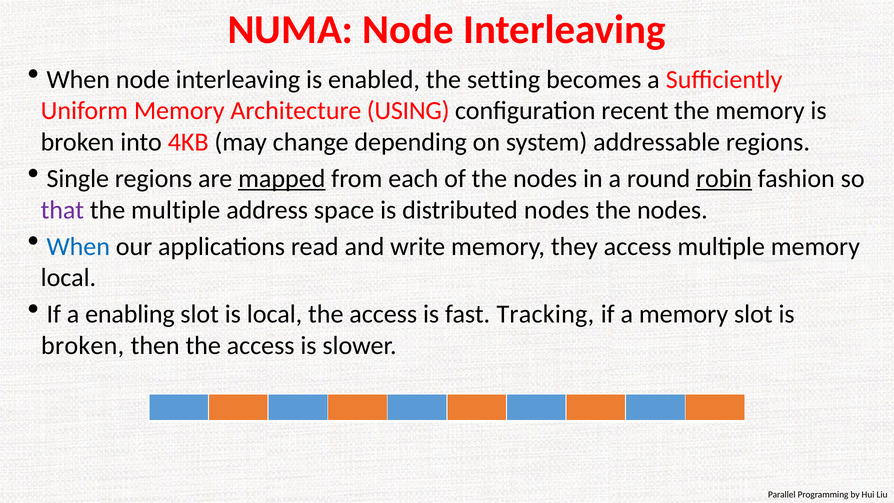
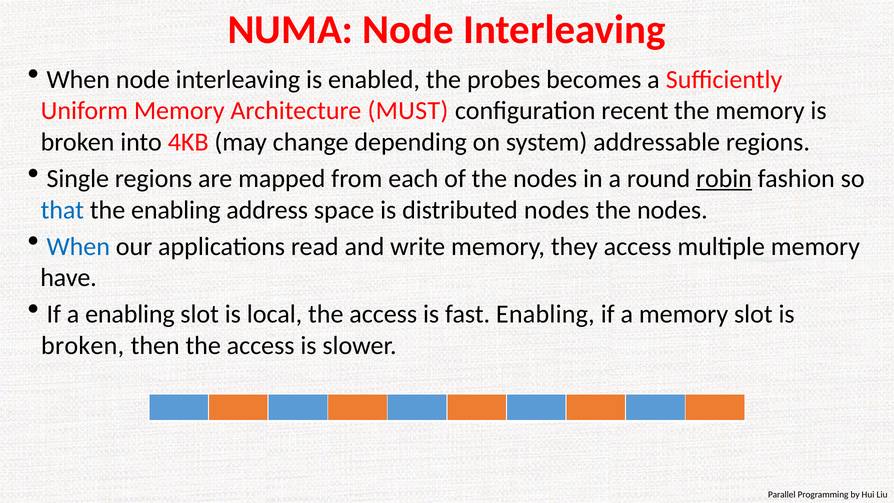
setting: setting -> probes
USING: USING -> MUST
mapped underline: present -> none
that colour: purple -> blue
the multiple: multiple -> enabling
local at (68, 278): local -> have
fast Tracking: Tracking -> Enabling
